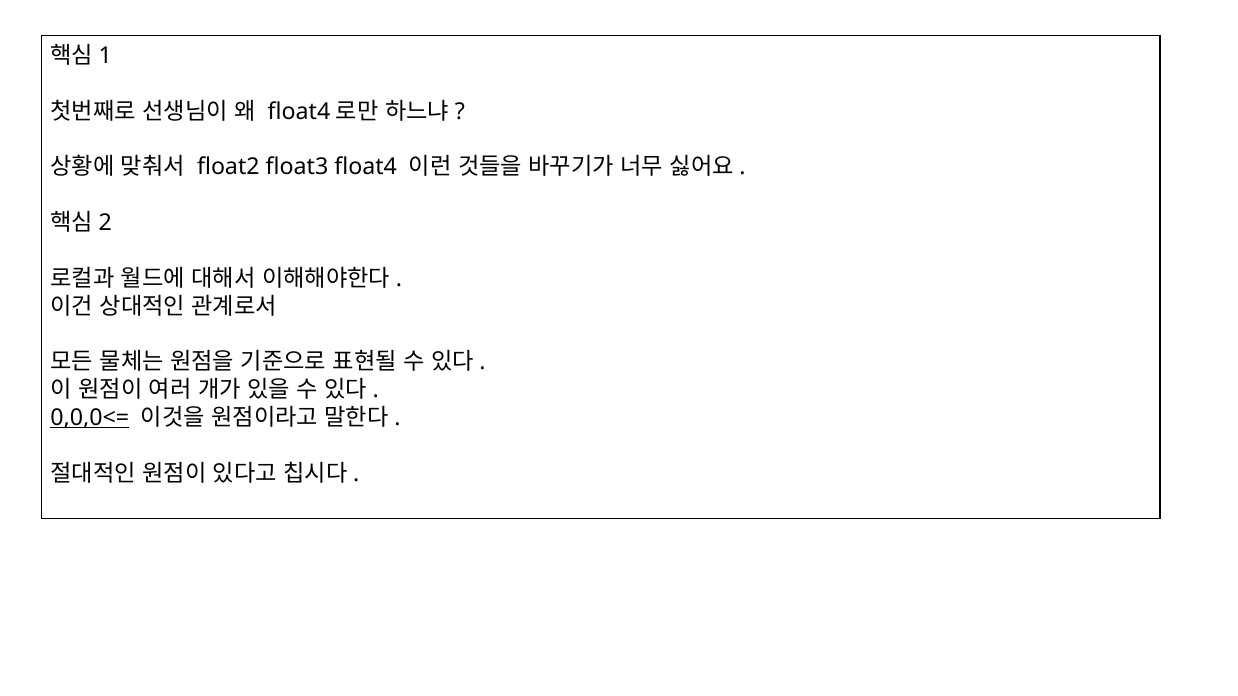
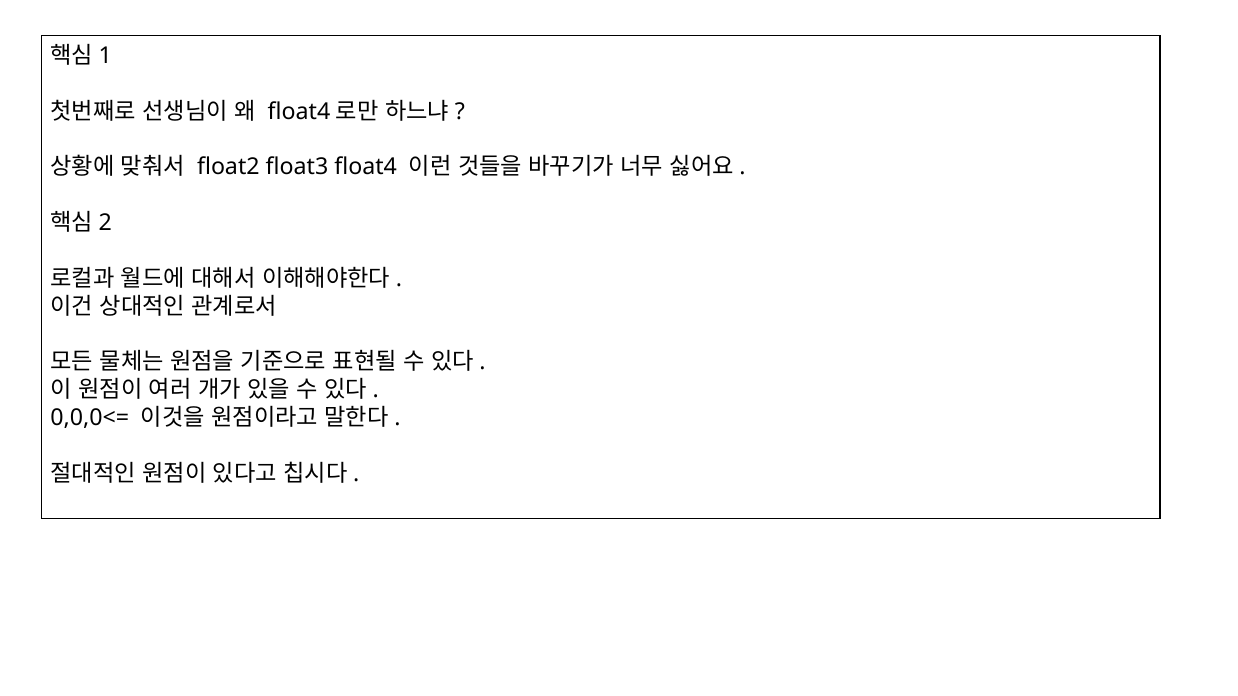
0,0,0<= underline: present -> none
